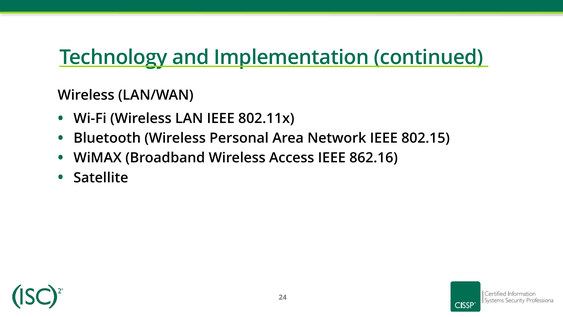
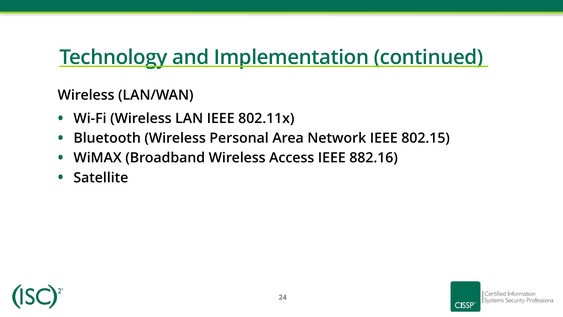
862.16: 862.16 -> 882.16
